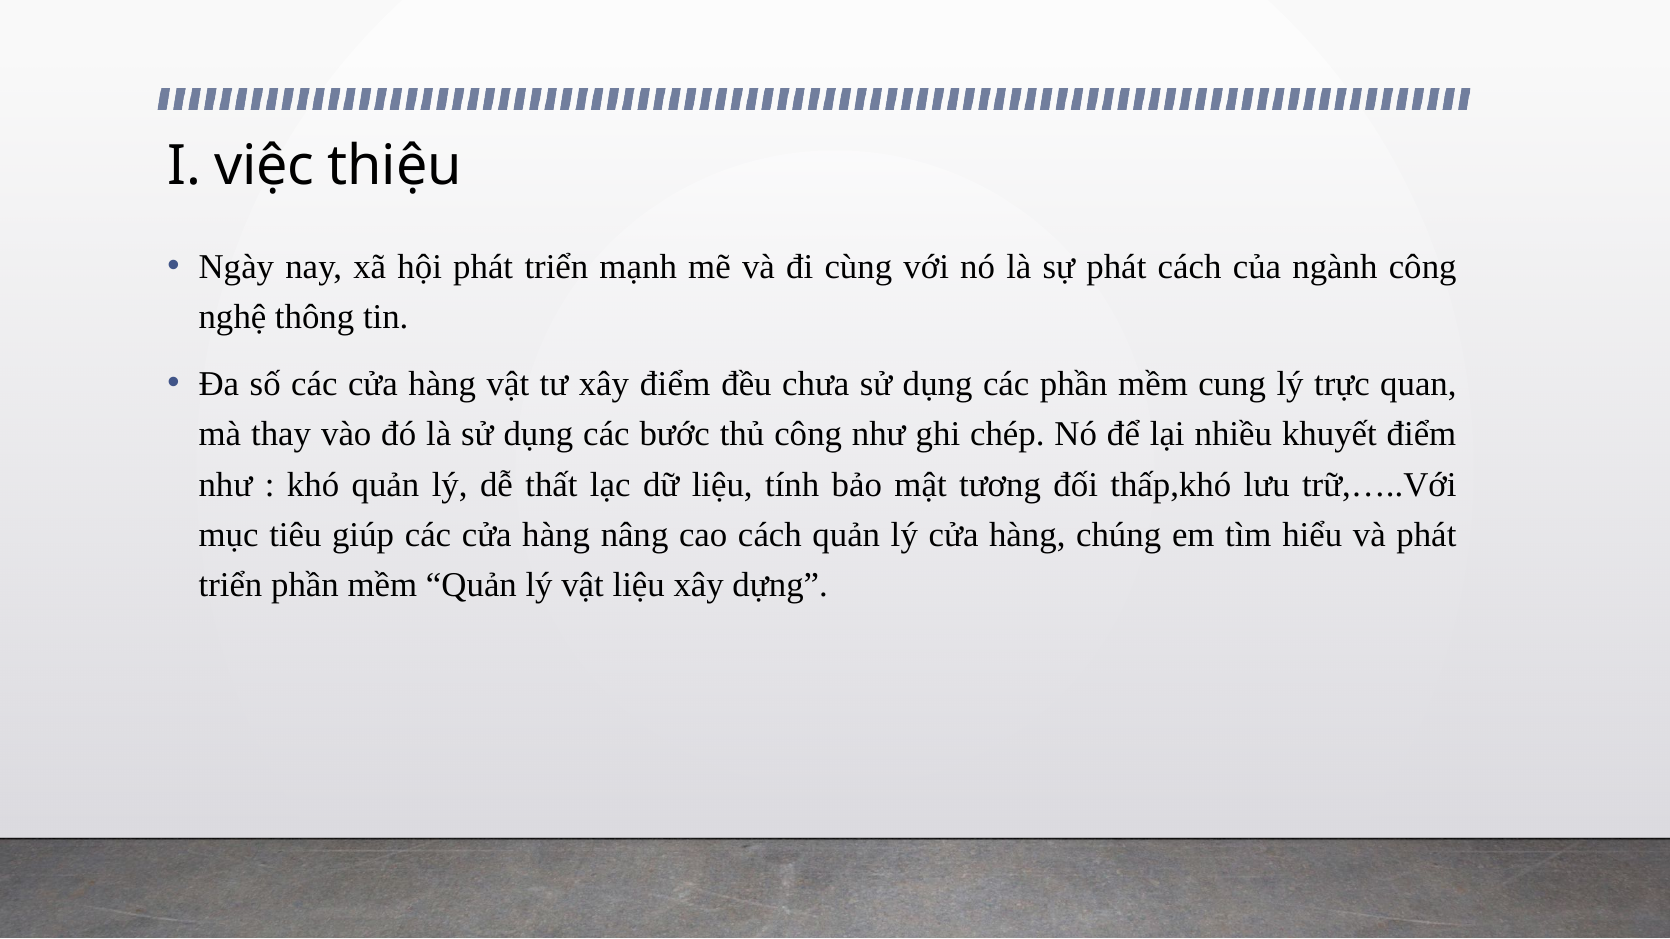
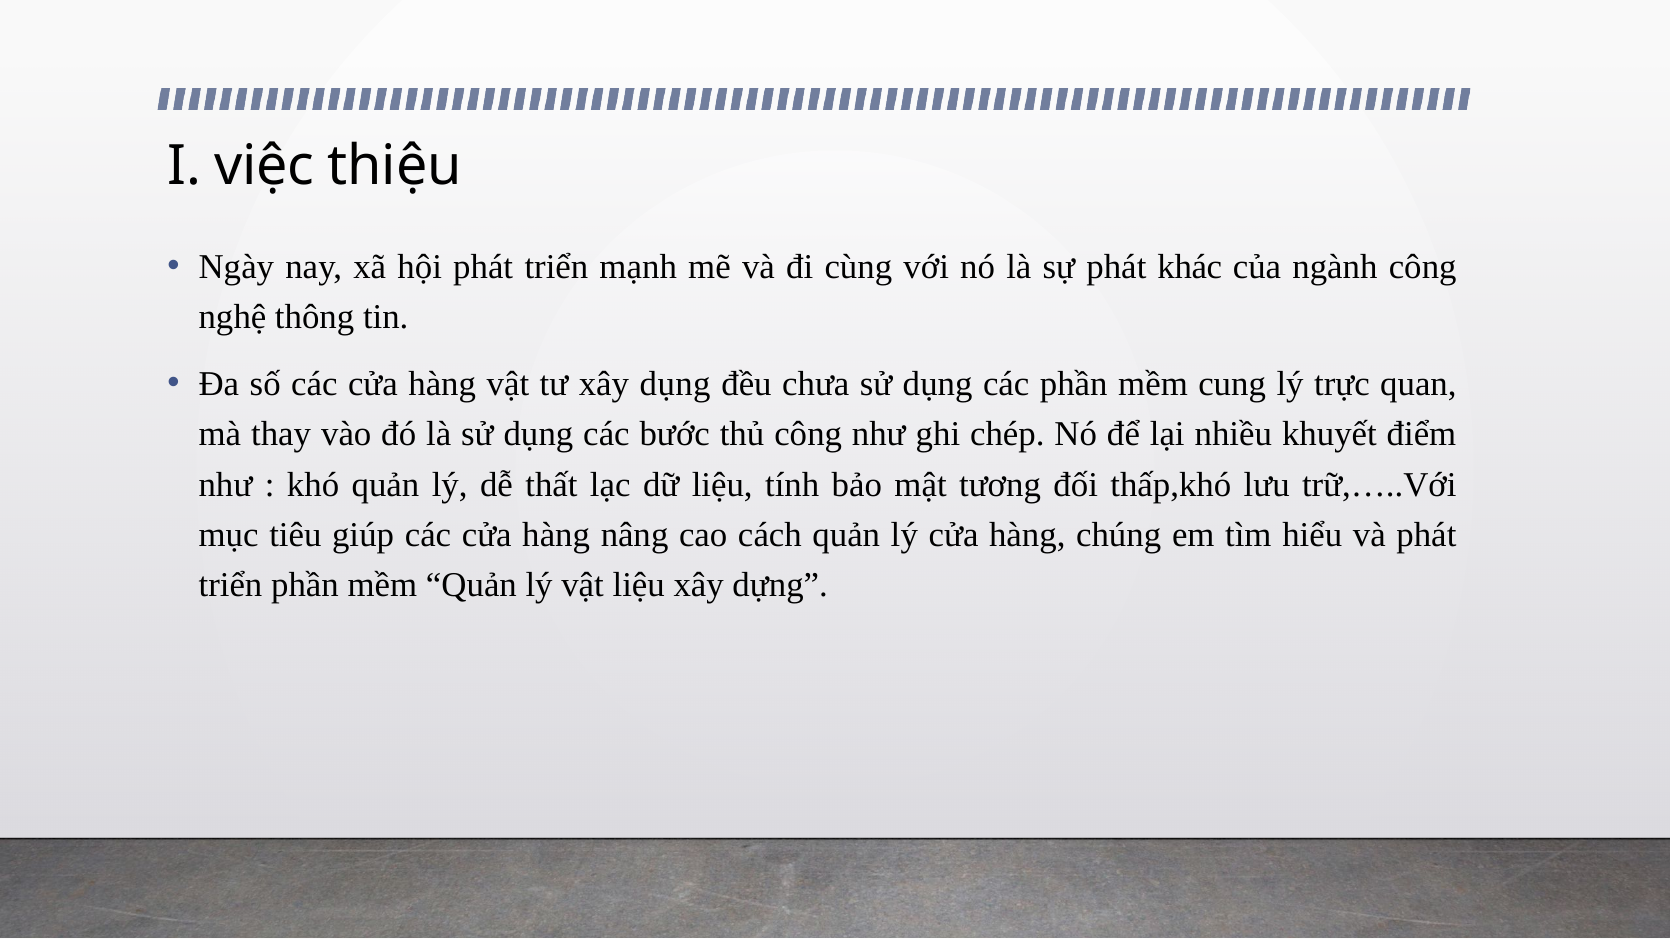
phát cách: cách -> khác
xây điểm: điểm -> dụng
